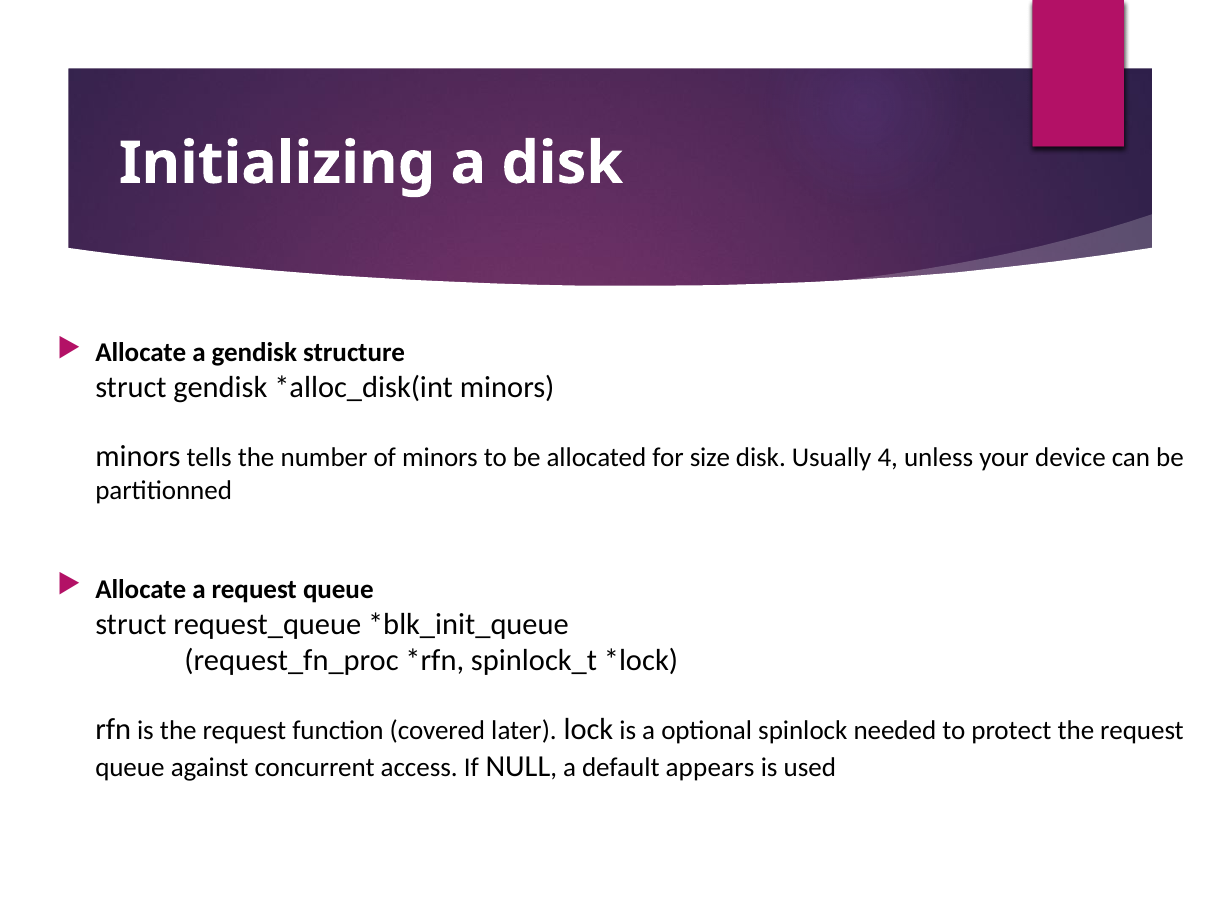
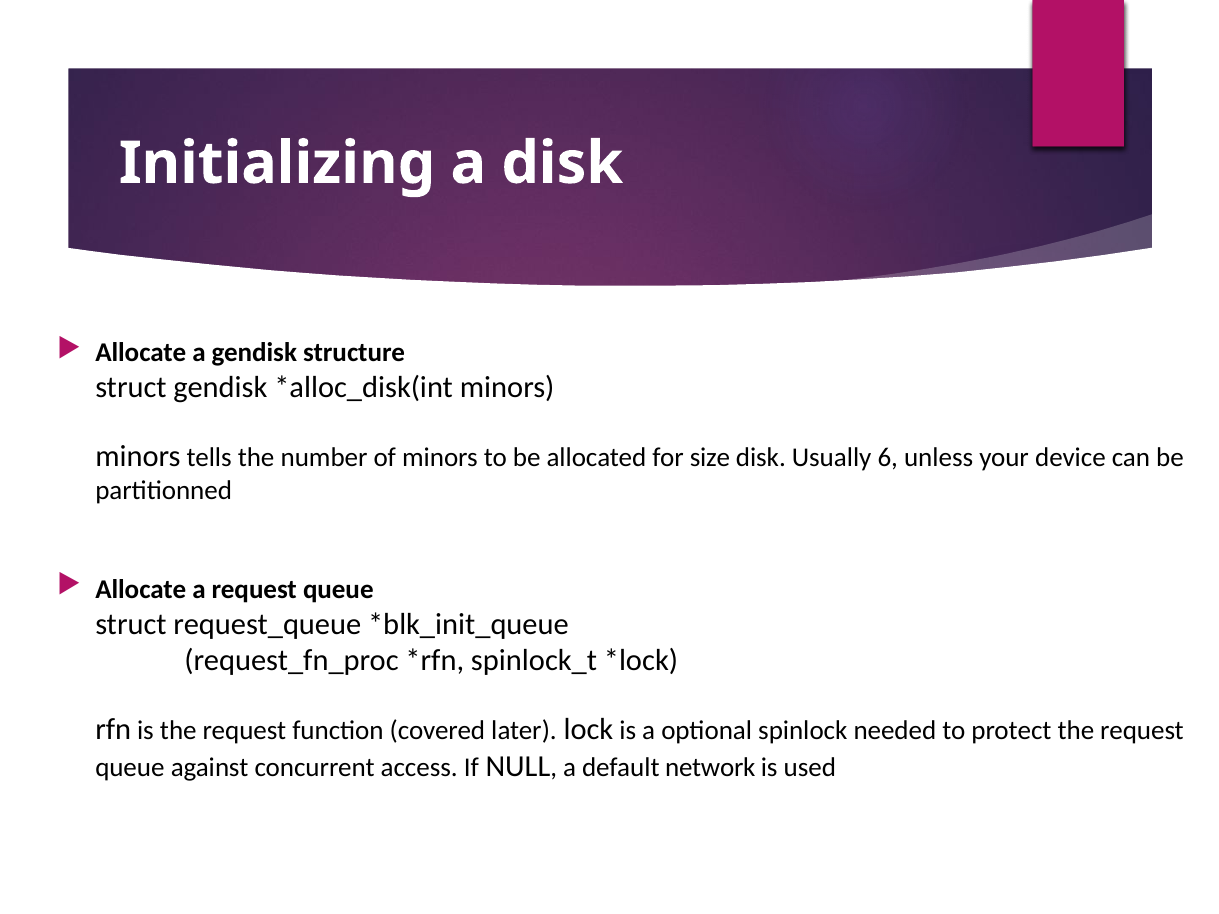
4: 4 -> 6
appears: appears -> network
